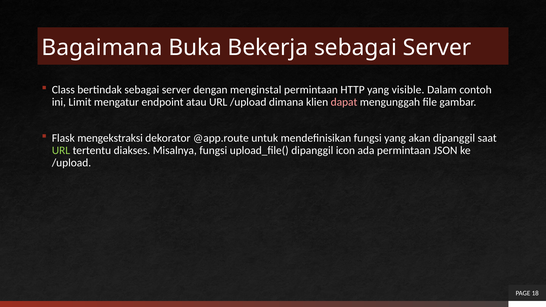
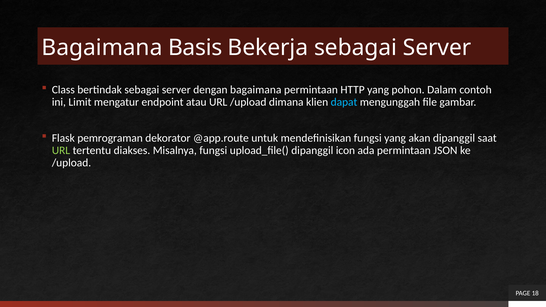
Buka: Buka -> Basis
dengan menginstal: menginstal -> bagaimana
visible: visible -> pohon
dapat colour: pink -> light blue
mengekstraksi: mengekstraksi -> pemrograman
